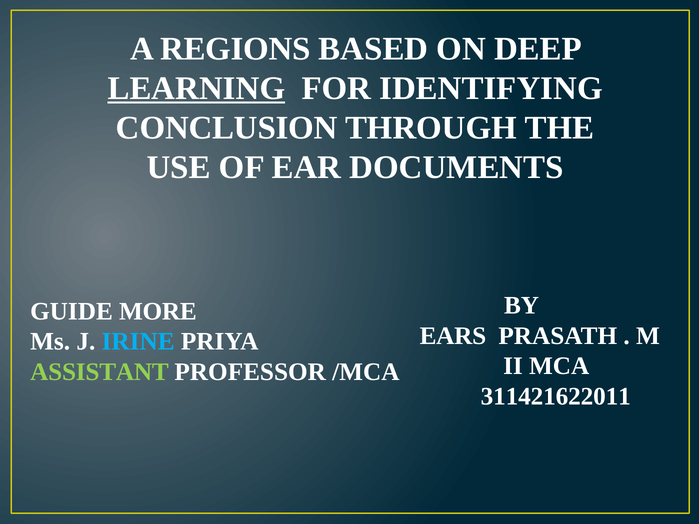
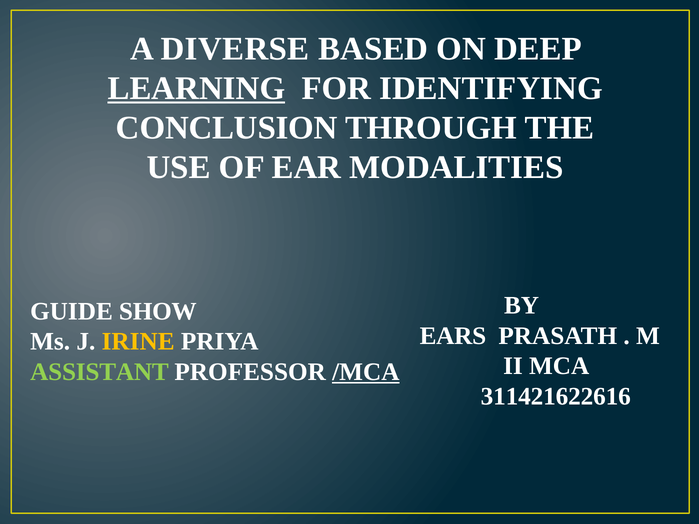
REGIONS: REGIONS -> DIVERSE
DOCUMENTS: DOCUMENTS -> MODALITIES
MORE: MORE -> SHOW
IRINE colour: light blue -> yellow
/MCA underline: none -> present
311421622011: 311421622011 -> 311421622616
